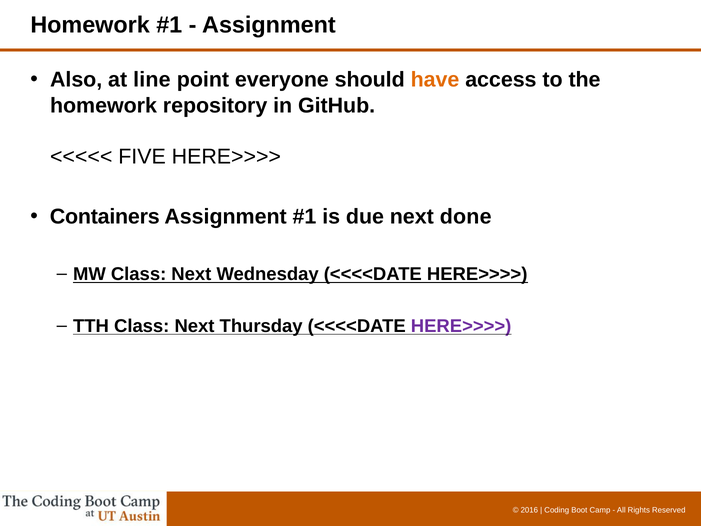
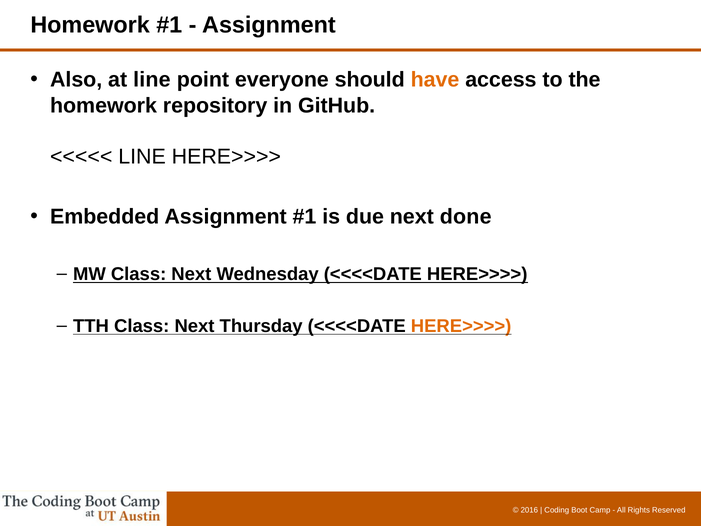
FIVE at (142, 157): FIVE -> LINE
Containers: Containers -> Embedded
HERE>>>> at (461, 326) colour: purple -> orange
